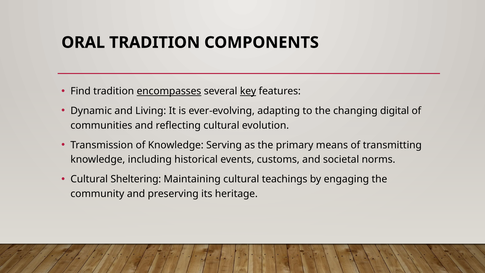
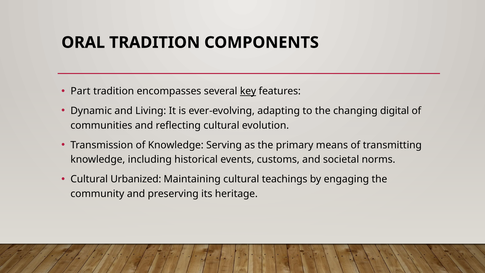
Find: Find -> Part
encompasses underline: present -> none
Sheltering: Sheltering -> Urbanized
